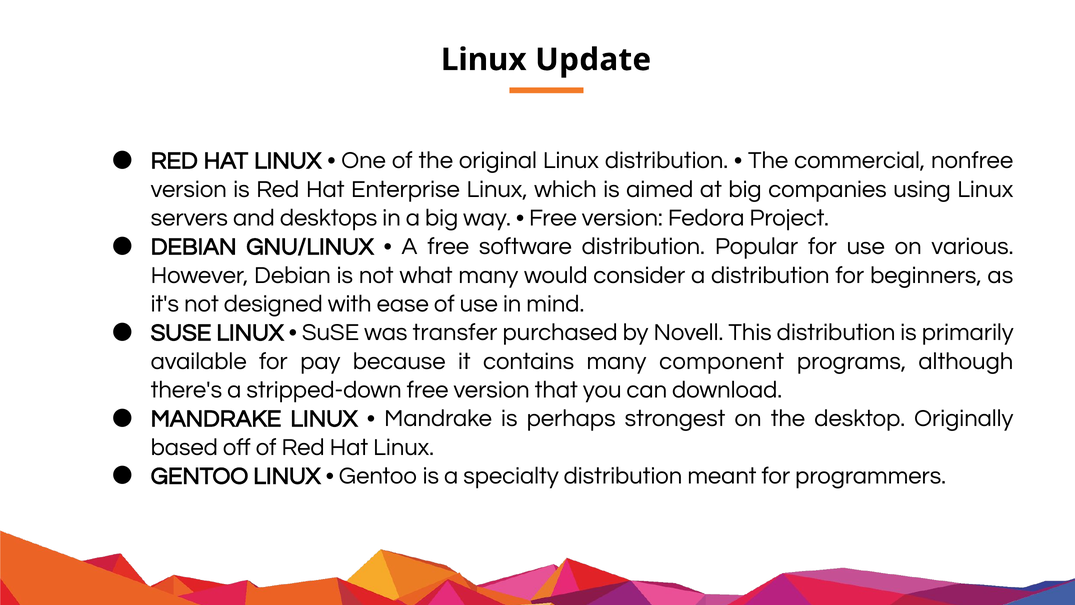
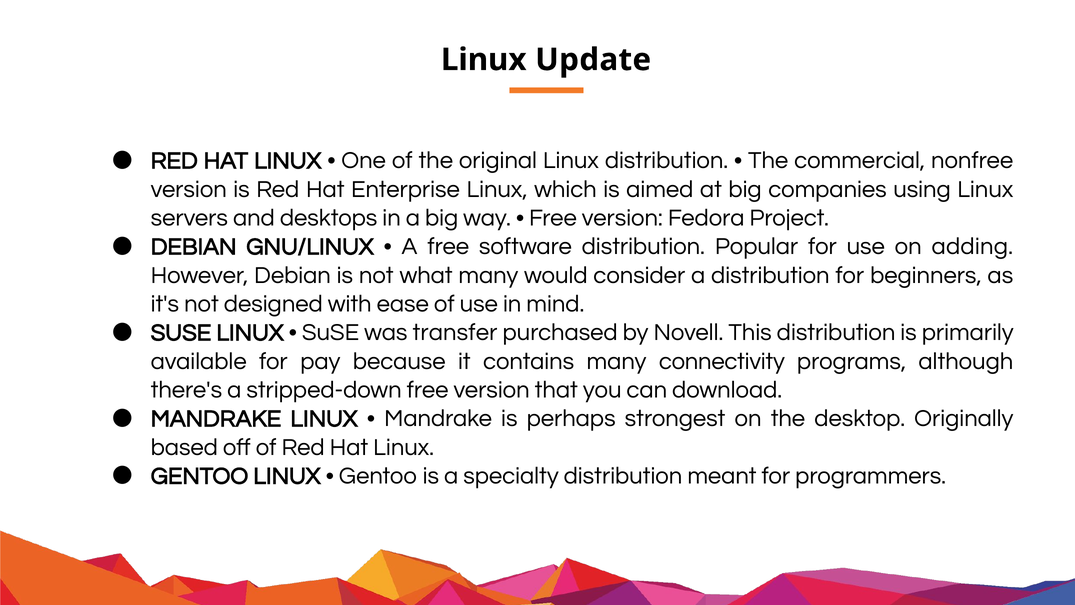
various: various -> adding
component: component -> connectivity
